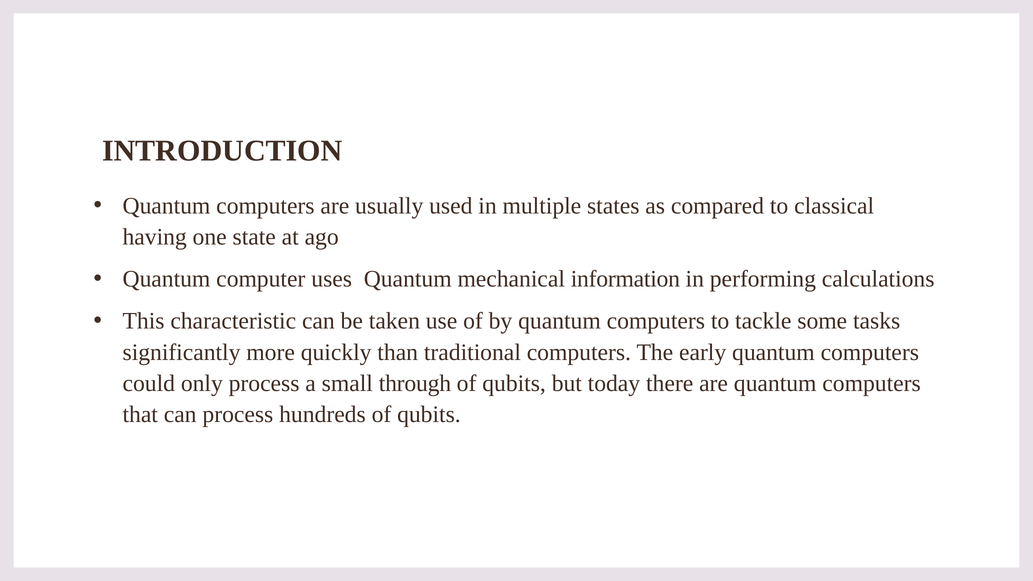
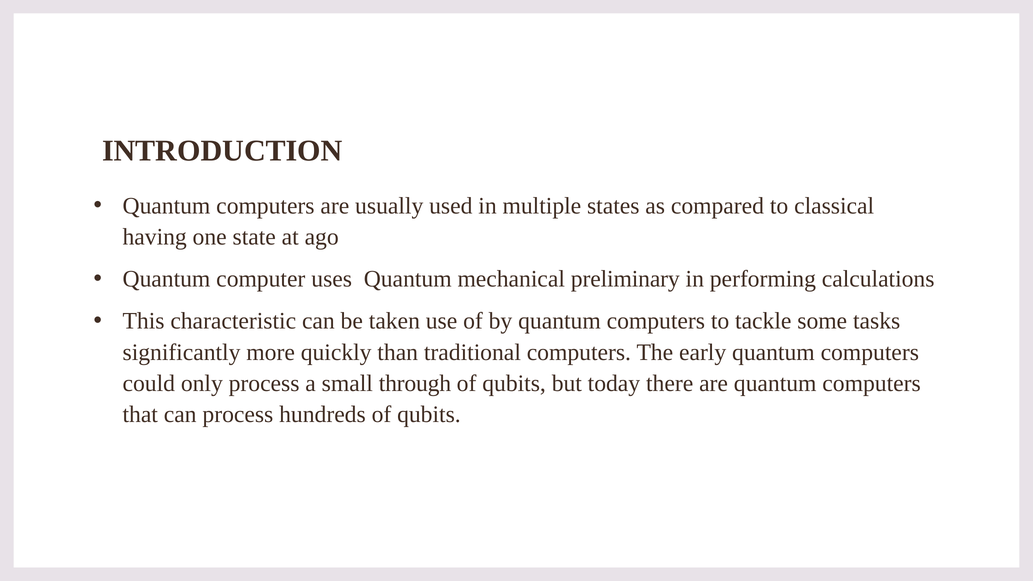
information: information -> preliminary
